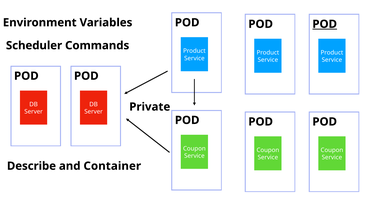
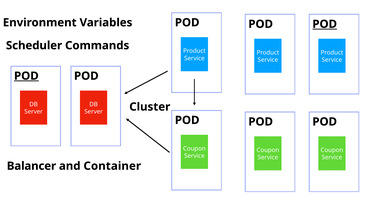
POD at (26, 76) underline: none -> present
Private: Private -> Cluster
Describe: Describe -> Balancer
